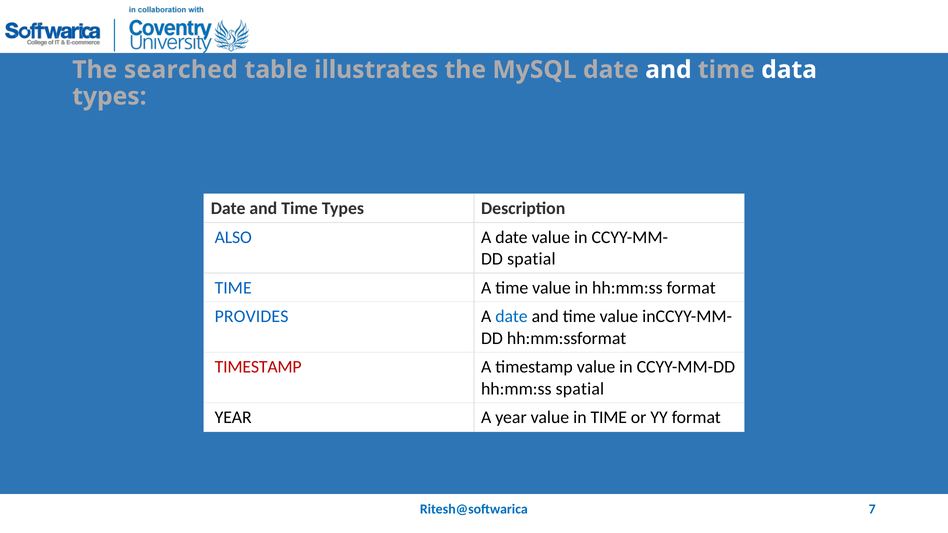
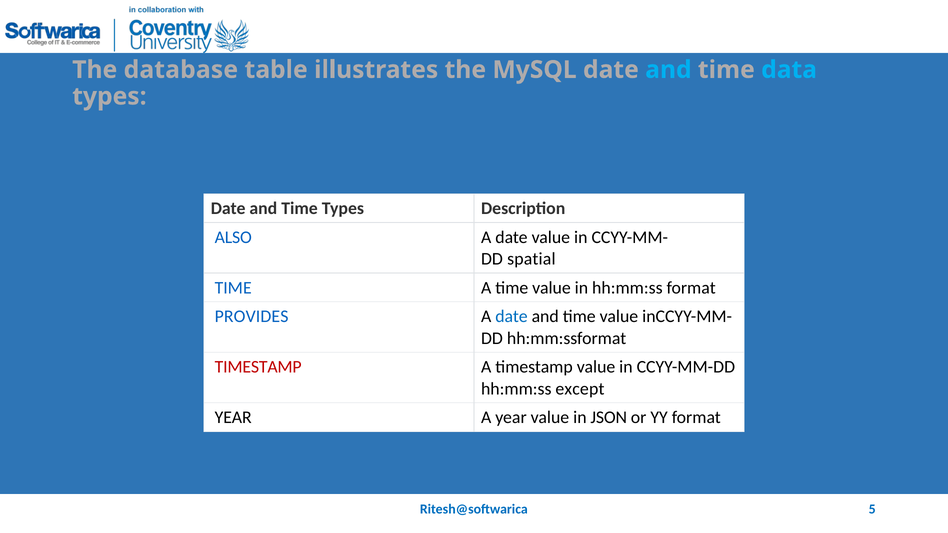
searched: searched -> database
and at (668, 70) colour: white -> light blue
data colour: white -> light blue
hh:mm:ss spatial: spatial -> except
in TIME: TIME -> JSON
7: 7 -> 5
